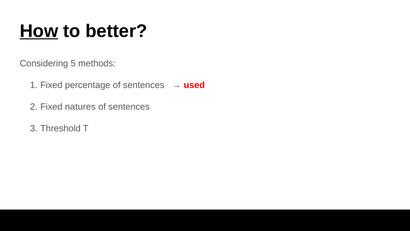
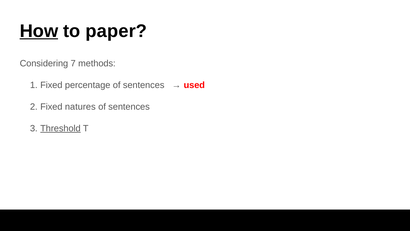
better: better -> paper
5: 5 -> 7
Threshold underline: none -> present
